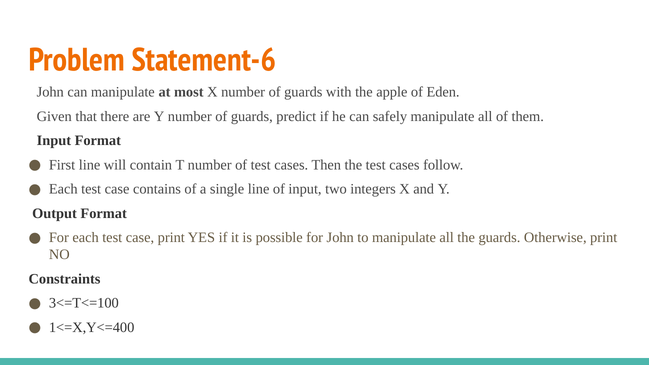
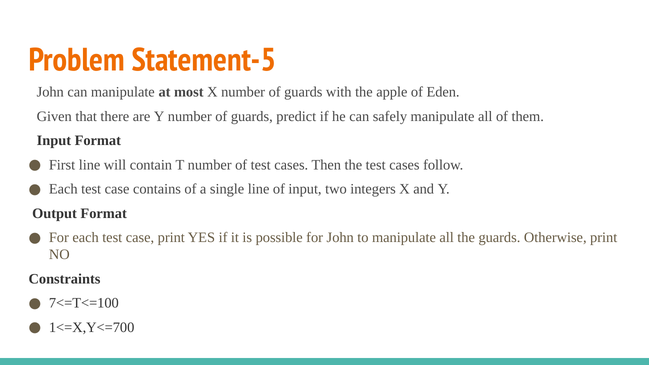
Statement-6: Statement-6 -> Statement-5
3<=T<=100: 3<=T<=100 -> 7<=T<=100
1<=X,Y<=400: 1<=X,Y<=400 -> 1<=X,Y<=700
